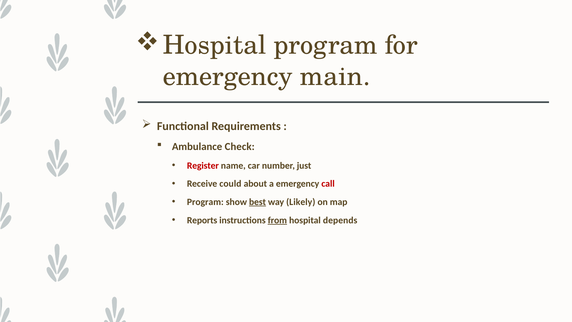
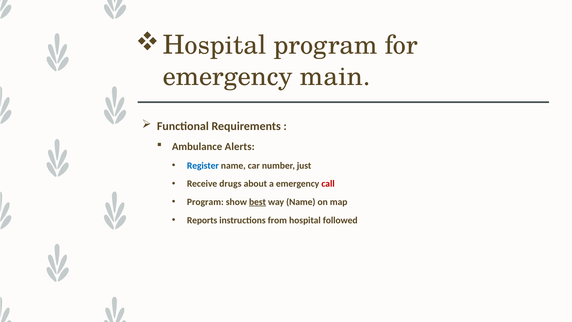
Check: Check -> Alerts
Register colour: red -> blue
could: could -> drugs
way Likely: Likely -> Name
from underline: present -> none
depends: depends -> followed
